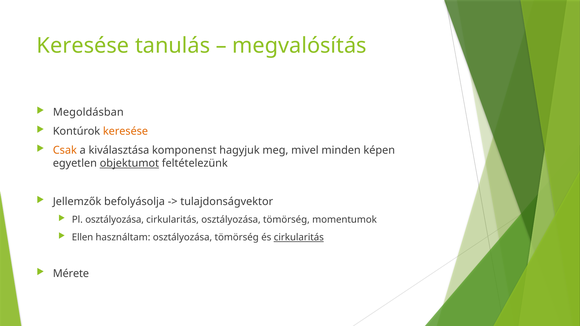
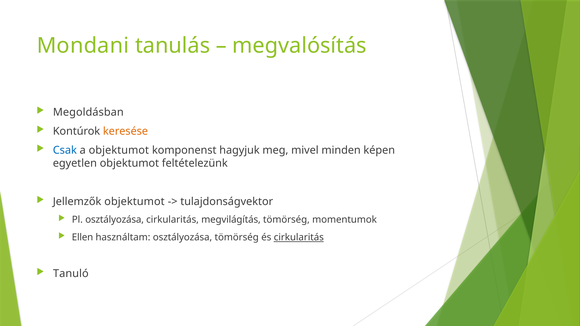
Keresése at (83, 46): Keresése -> Mondani
Csak colour: orange -> blue
a kiválasztása: kiválasztása -> objektumot
objektumot at (129, 163) underline: present -> none
Jellemzők befolyásolja: befolyásolja -> objektumot
cirkularitás osztályozása: osztályozása -> megvilágítás
Mérete: Mérete -> Tanuló
